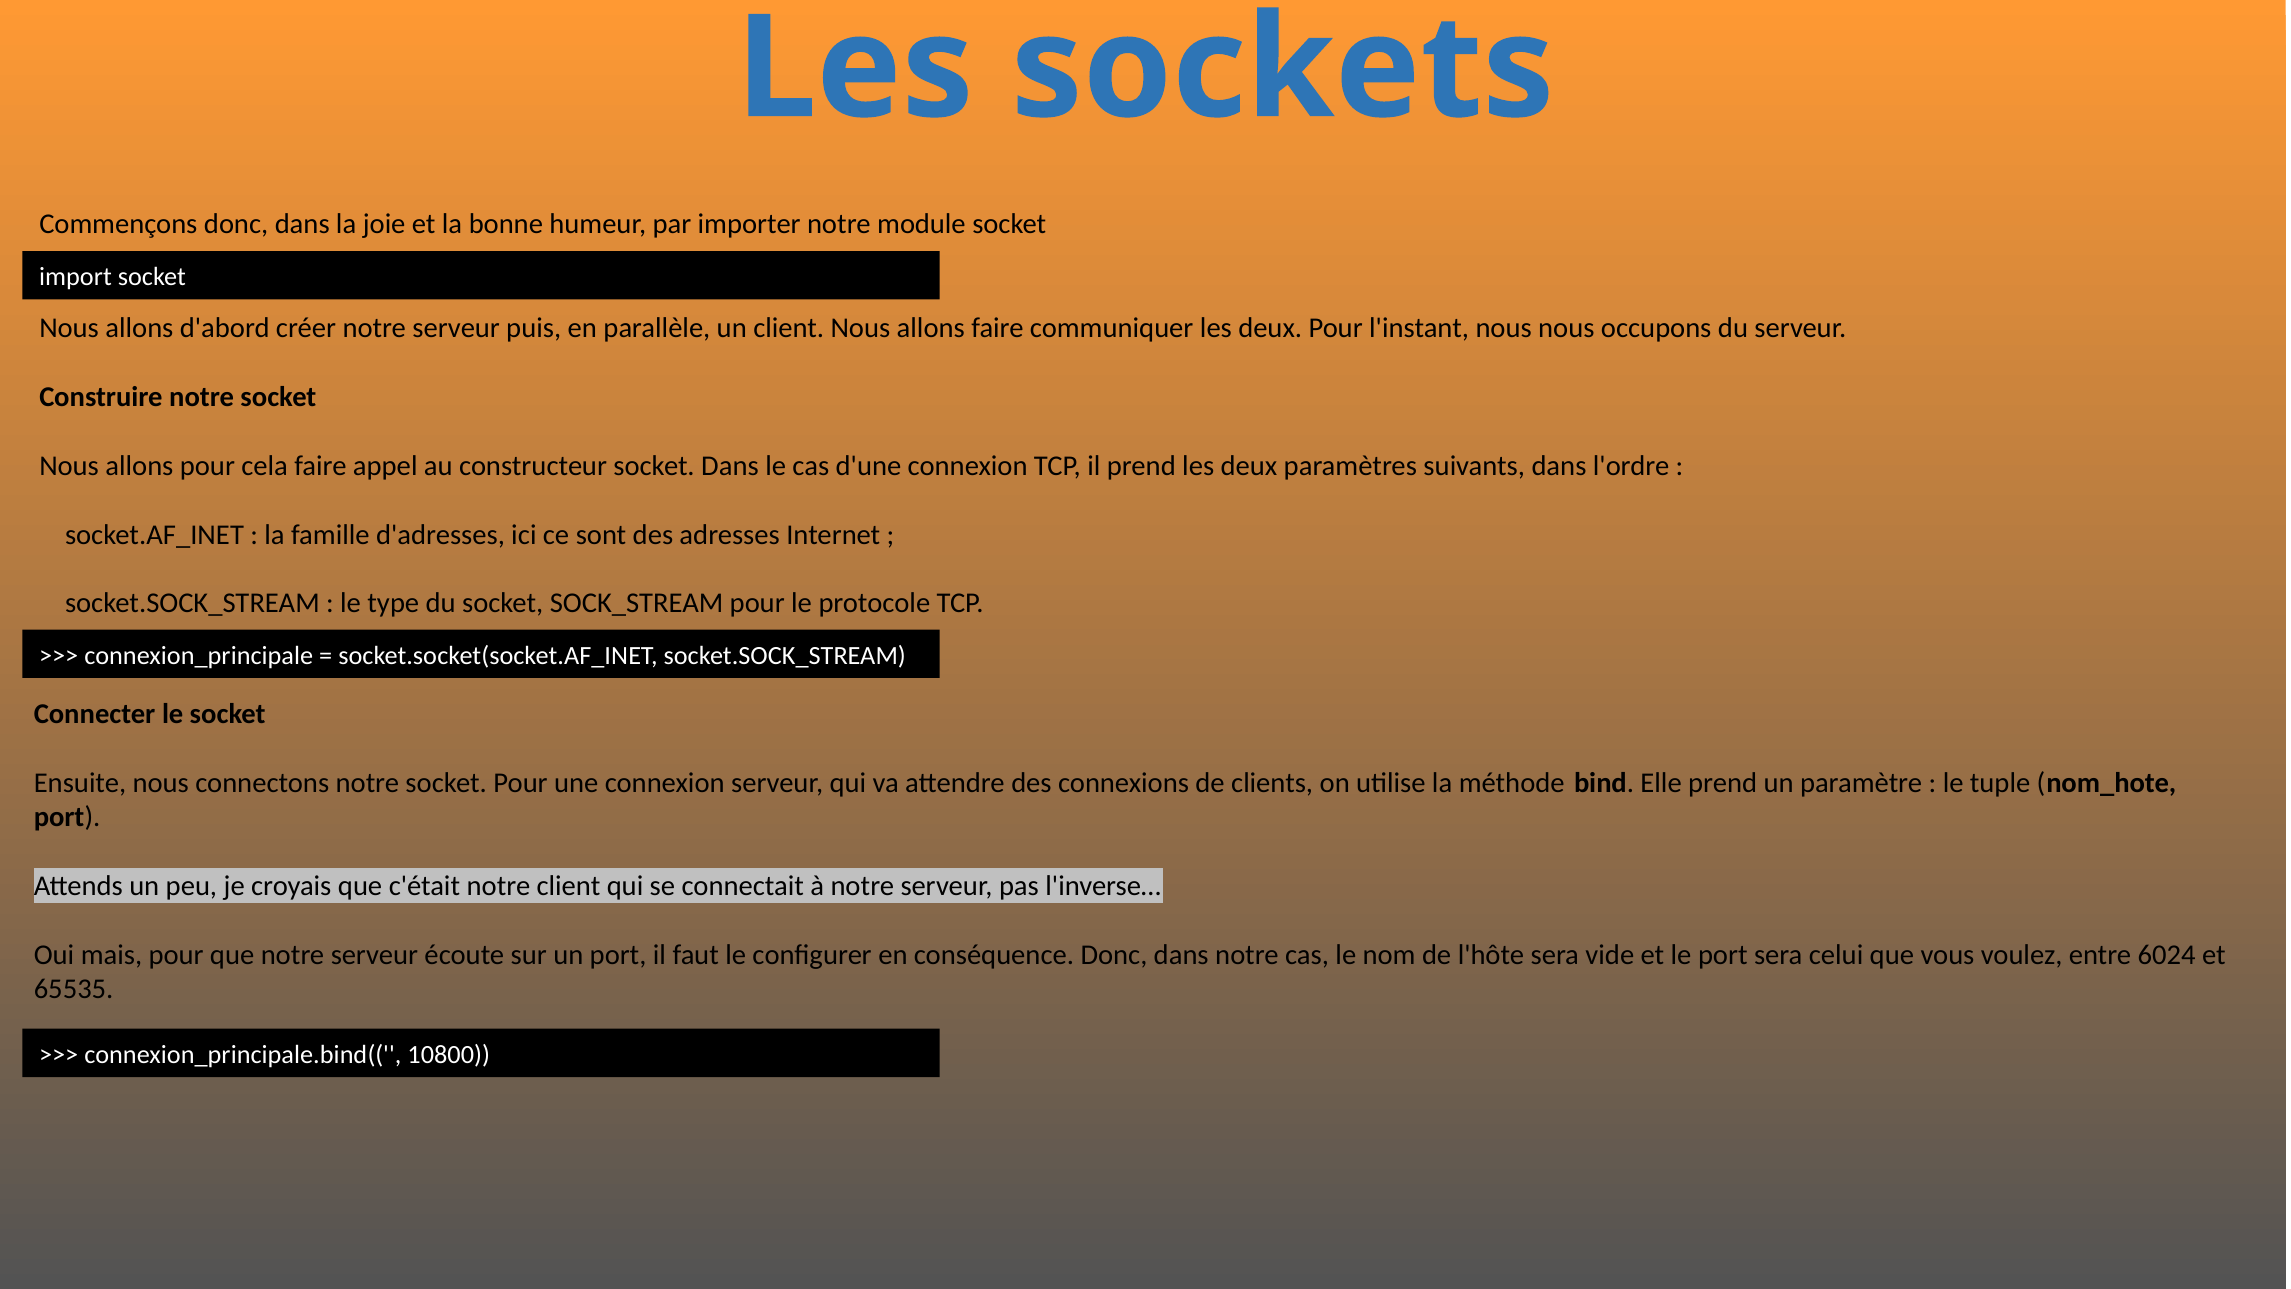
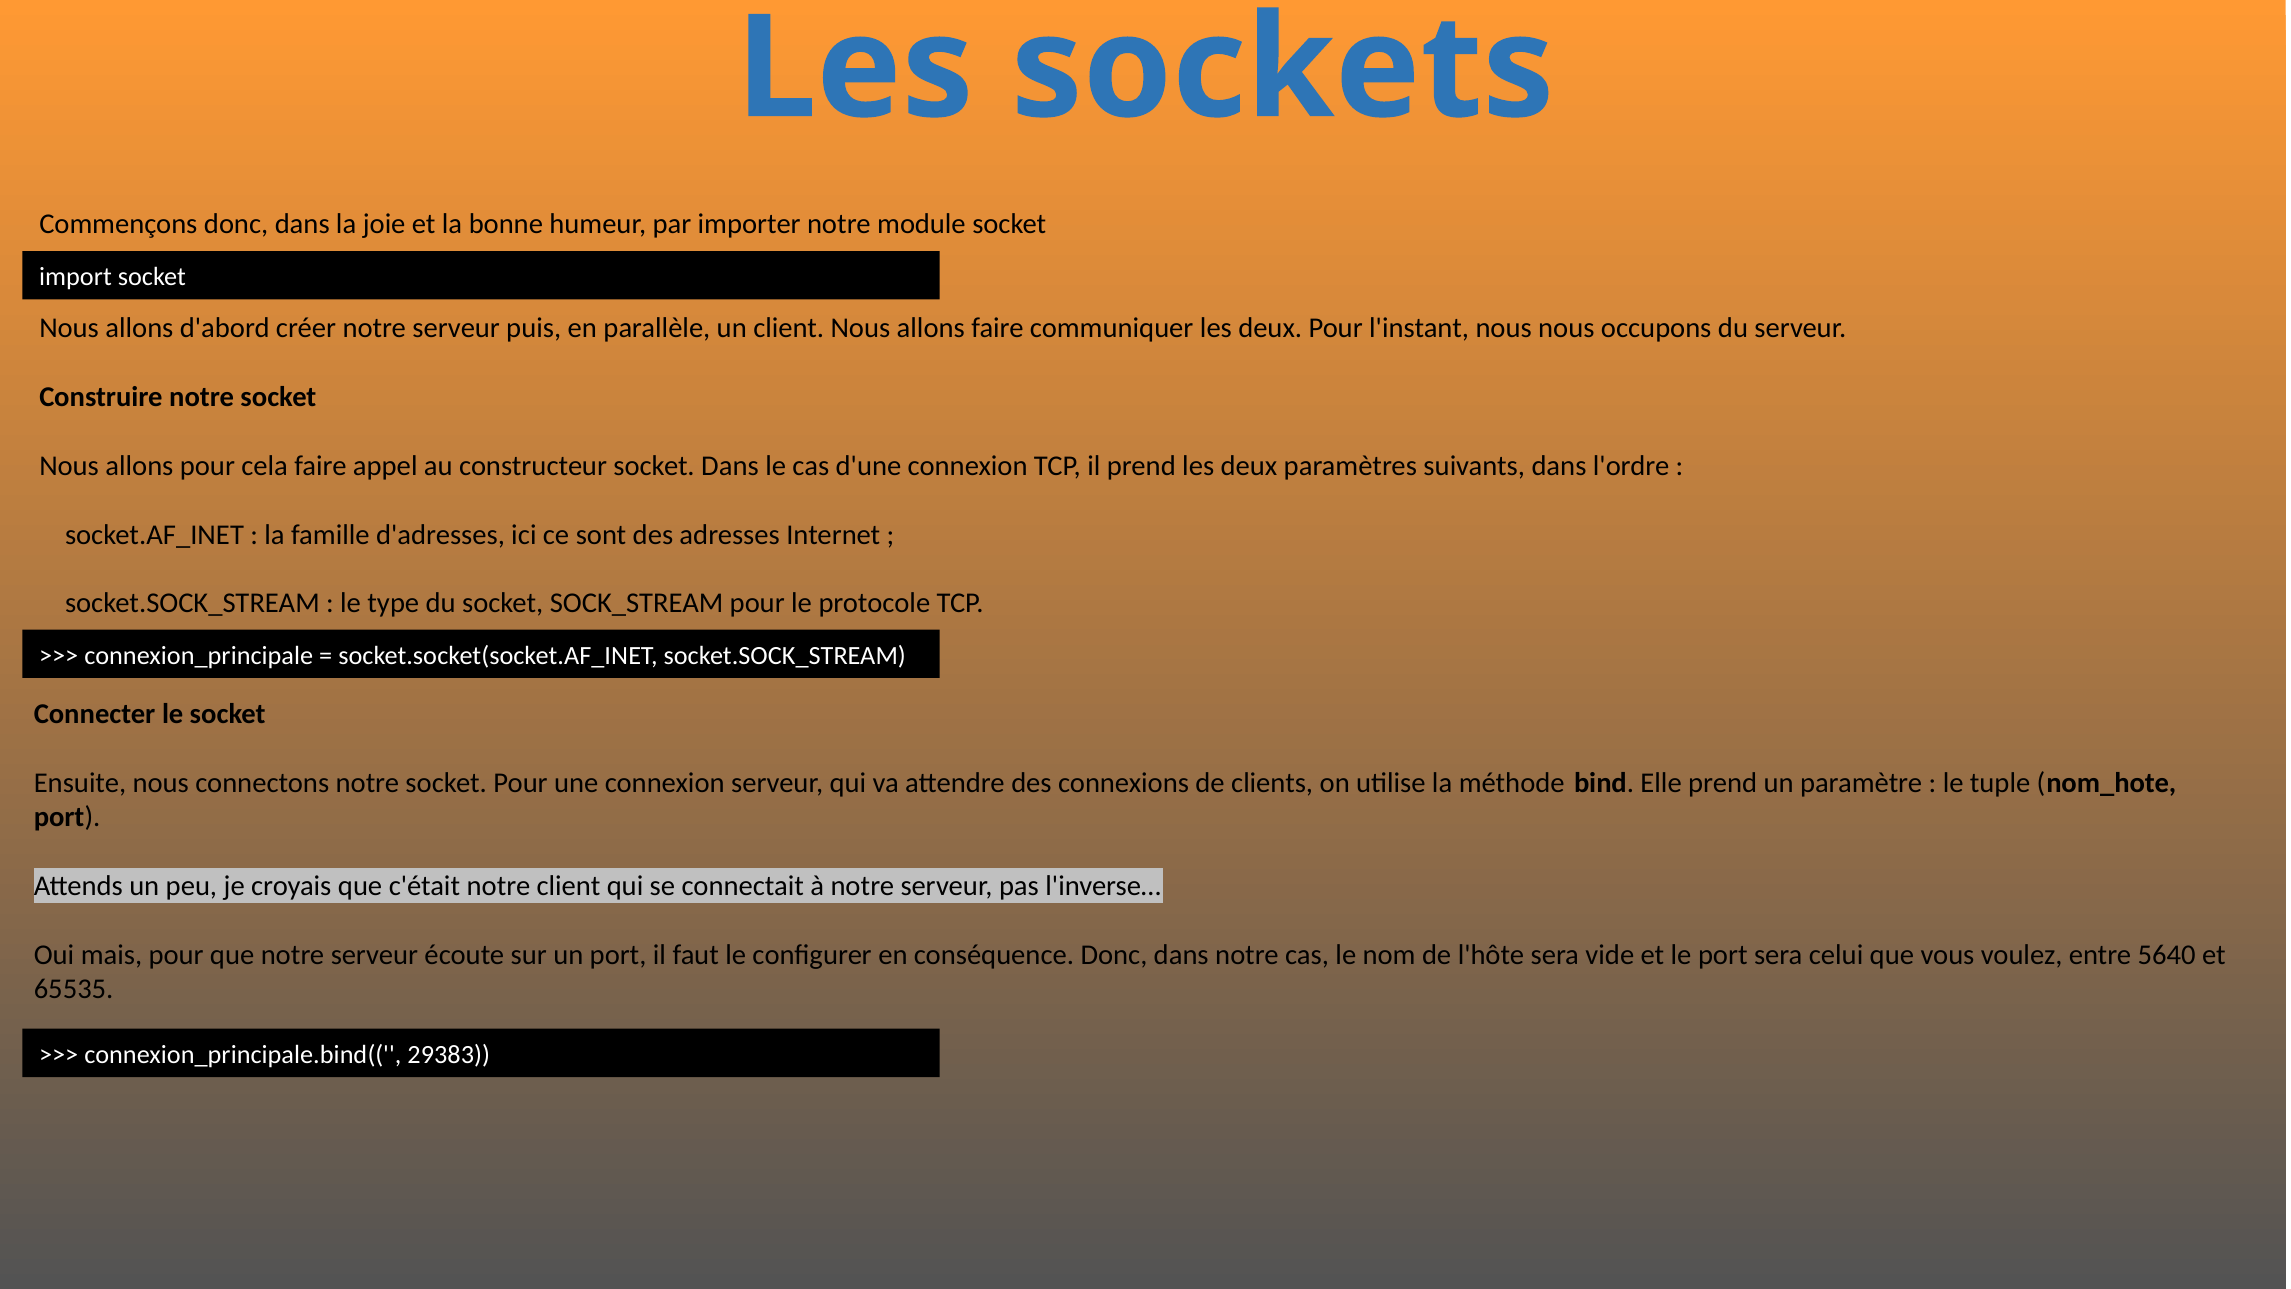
6024: 6024 -> 5640
10800: 10800 -> 29383
